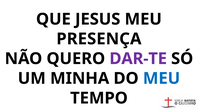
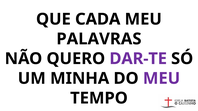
JESUS: JESUS -> CADA
PRESENÇA: PRESENÇA -> PALAVRAS
MEU at (162, 79) colour: blue -> purple
